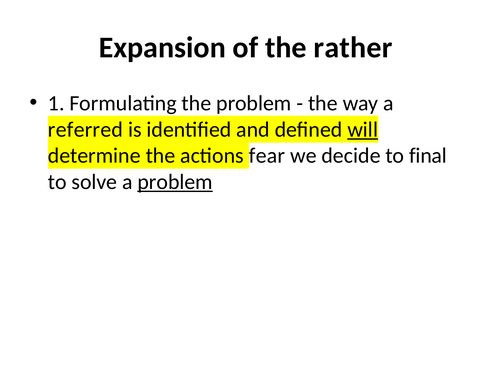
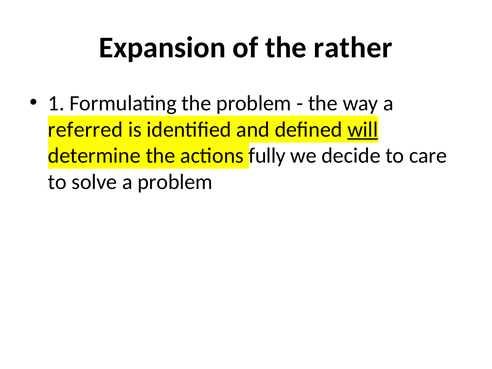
fear: fear -> fully
final: final -> care
problem at (175, 182) underline: present -> none
